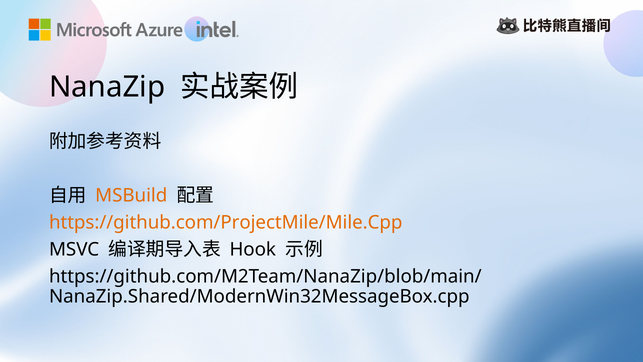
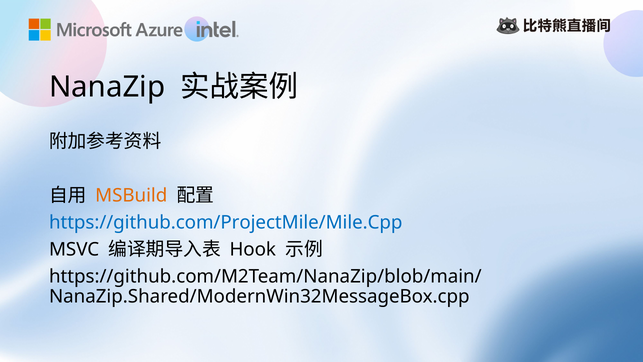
https://github.com/ProjectMile/Mile.Cpp colour: orange -> blue
